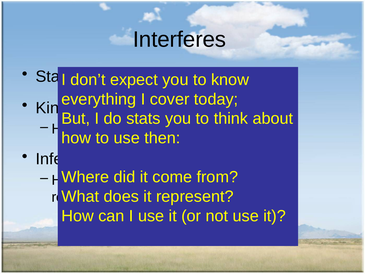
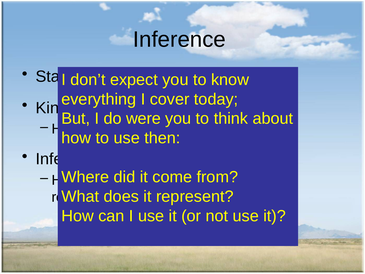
Interferes at (179, 40): Interferes -> Inference
stats: stats -> were
